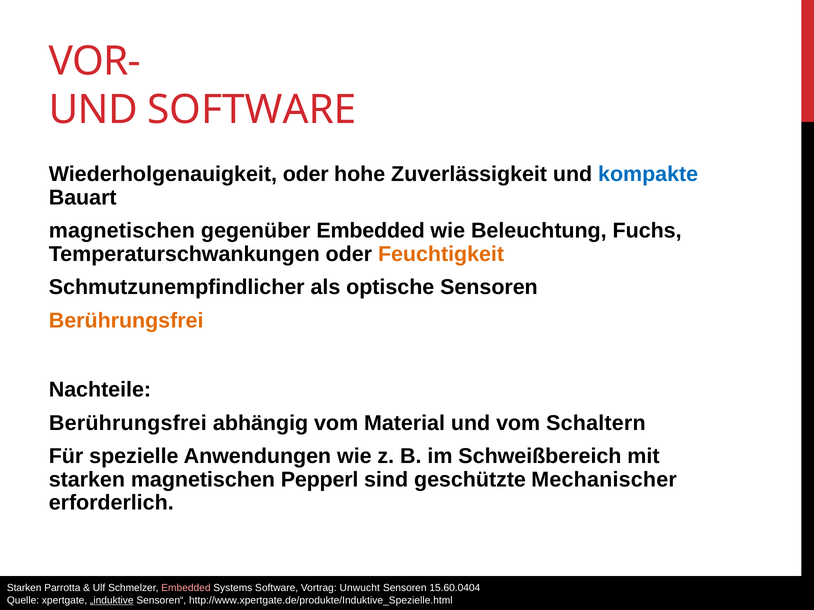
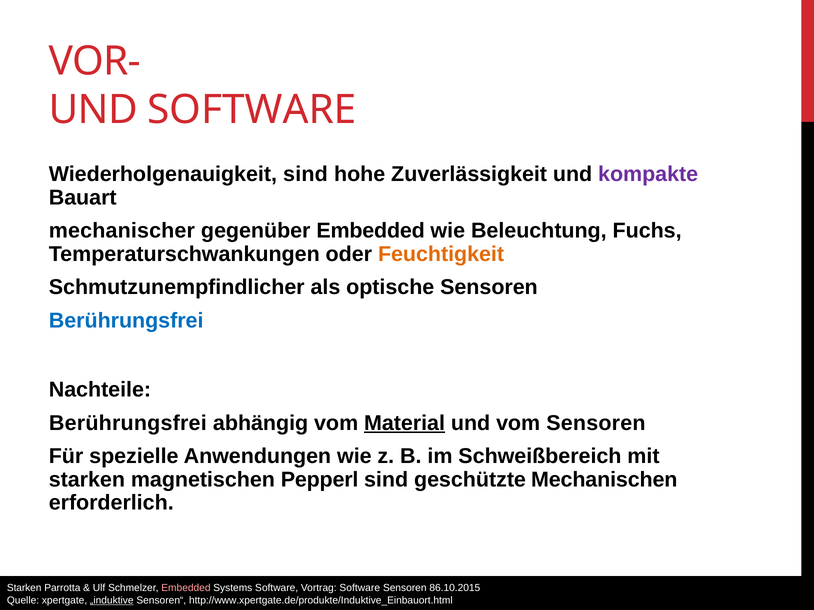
Wiederholgenauigkeit oder: oder -> sind
kompakte colour: blue -> purple
magnetischen at (122, 231): magnetischen -> mechanischer
Berührungsfrei at (126, 321) colour: orange -> blue
Material underline: none -> present
vom Schaltern: Schaltern -> Sensoren
Mechanischer: Mechanischer -> Mechanischen
Vortrag Unwucht: Unwucht -> Software
15.60.0404: 15.60.0404 -> 86.10.2015
http://www.xpertgate.de/produkte/Induktive_Spezielle.html: http://www.xpertgate.de/produkte/Induktive_Spezielle.html -> http://www.xpertgate.de/produkte/Induktive_Einbauort.html
